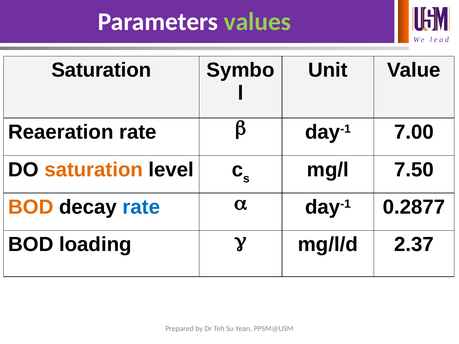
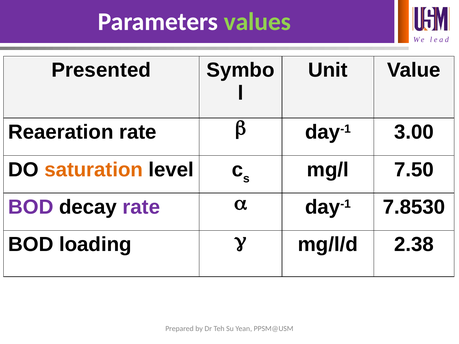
Saturation at (101, 70): Saturation -> Presented
7.00: 7.00 -> 3.00
BOD at (31, 207) colour: orange -> purple
rate at (141, 207) colour: blue -> purple
0.2877: 0.2877 -> 7.8530
2.37: 2.37 -> 2.38
